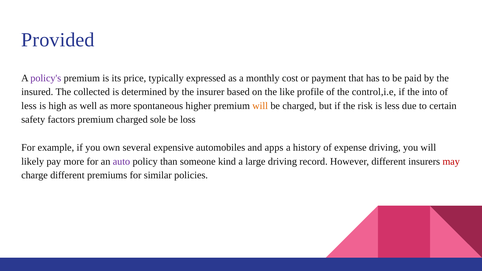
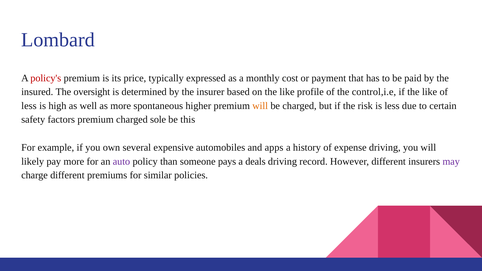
Provided: Provided -> Lombard
policy's colour: purple -> red
collected: collected -> oversight
if the into: into -> like
loss: loss -> this
kind: kind -> pays
large: large -> deals
may colour: red -> purple
